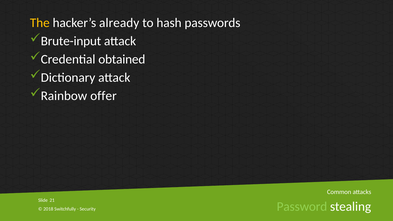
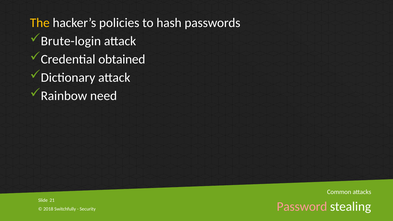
already: already -> policies
Brute-input: Brute-input -> Brute-login
offer: offer -> need
Password colour: light green -> pink
